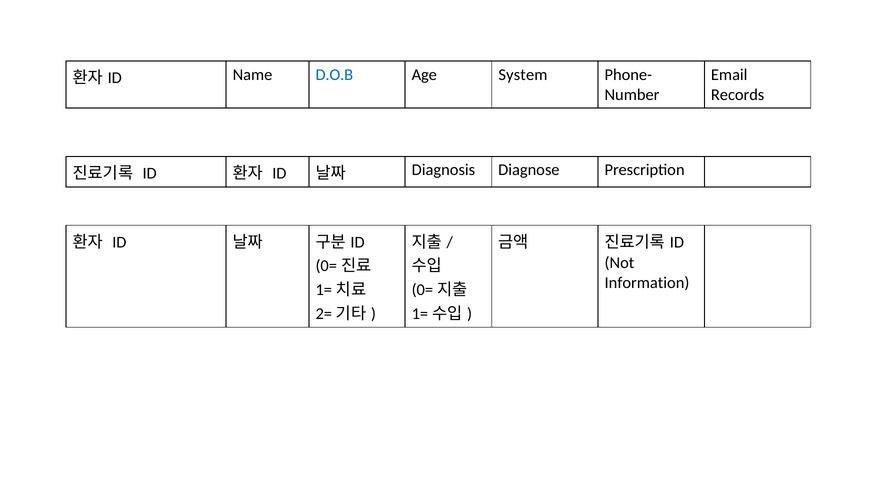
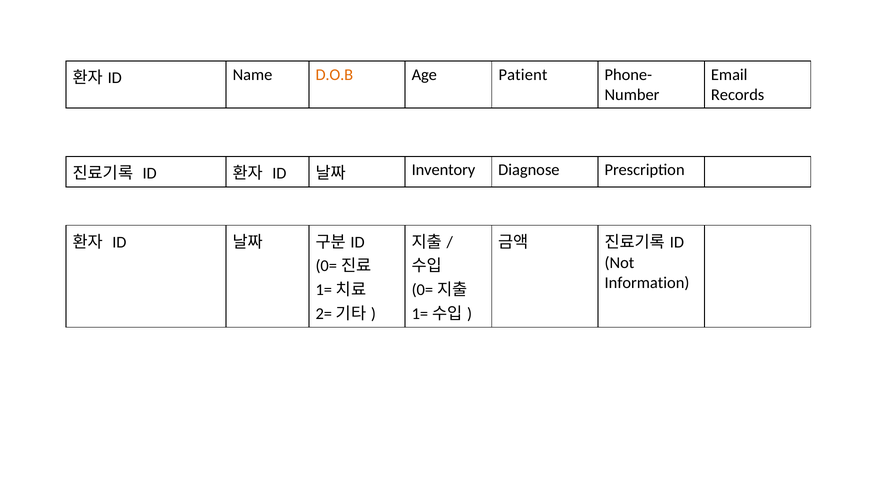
D.O.B colour: blue -> orange
System: System -> Patient
Diagnosis: Diagnosis -> Inventory
